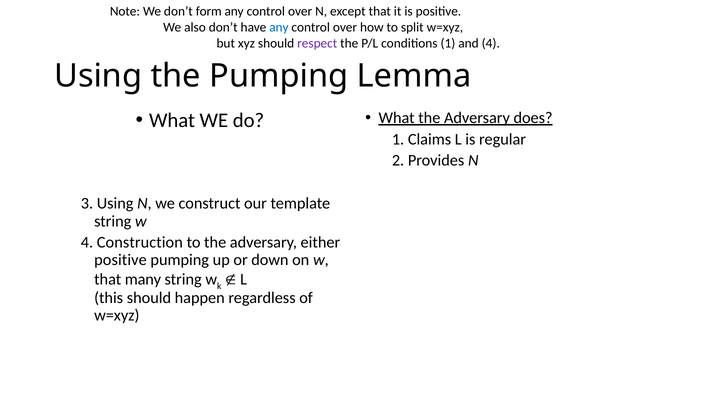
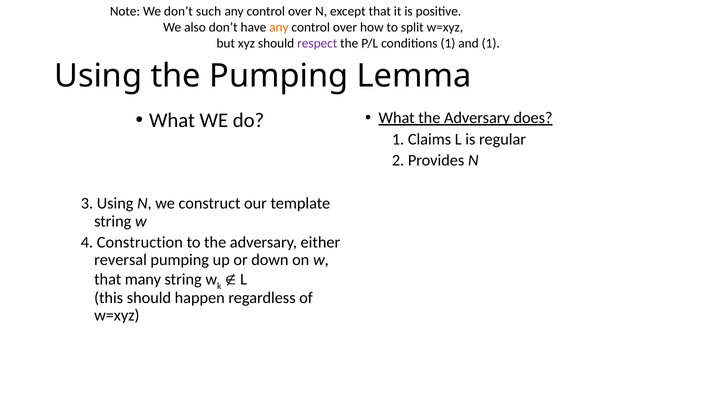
form: form -> such
any at (279, 28) colour: blue -> orange
and 4: 4 -> 1
positive at (120, 260): positive -> reversal
